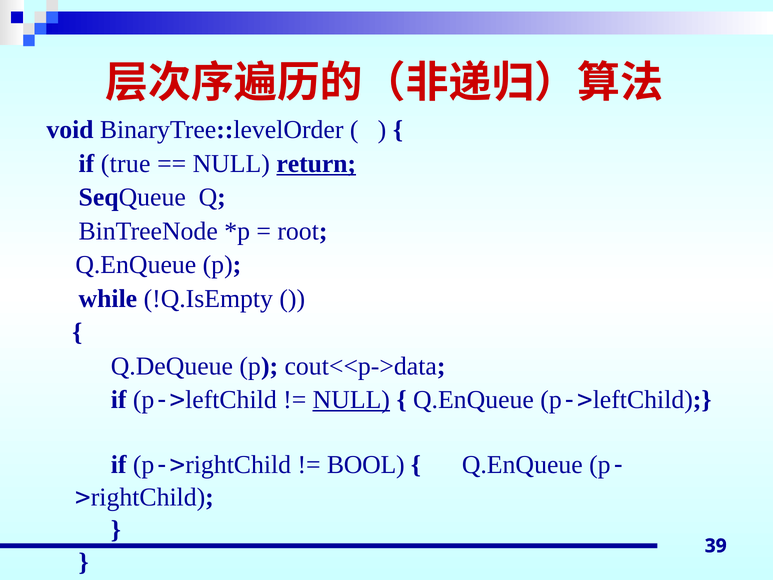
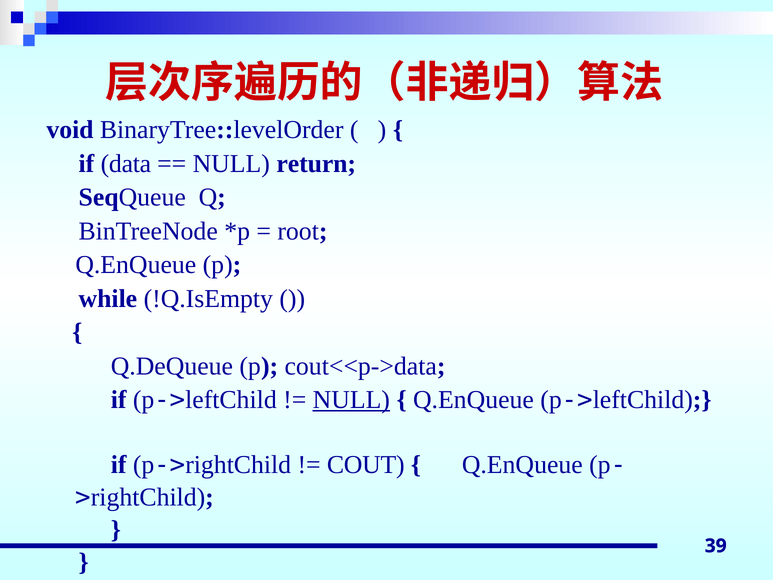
true: true -> data
return underline: present -> none
BOOL: BOOL -> COUT
